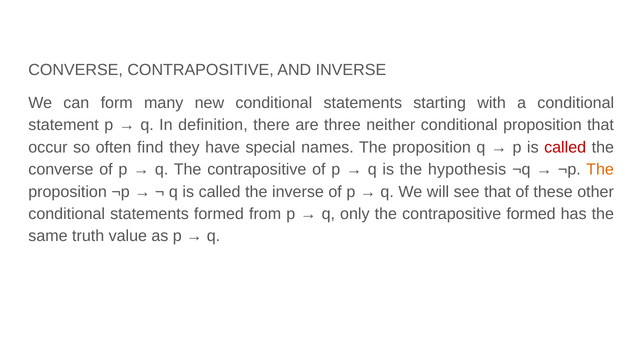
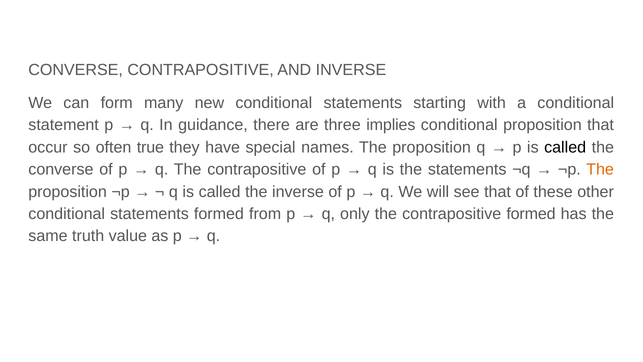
definition: definition -> guidance
neither: neither -> implies
find: find -> true
called at (565, 147) colour: red -> black
the hypothesis: hypothesis -> statements
